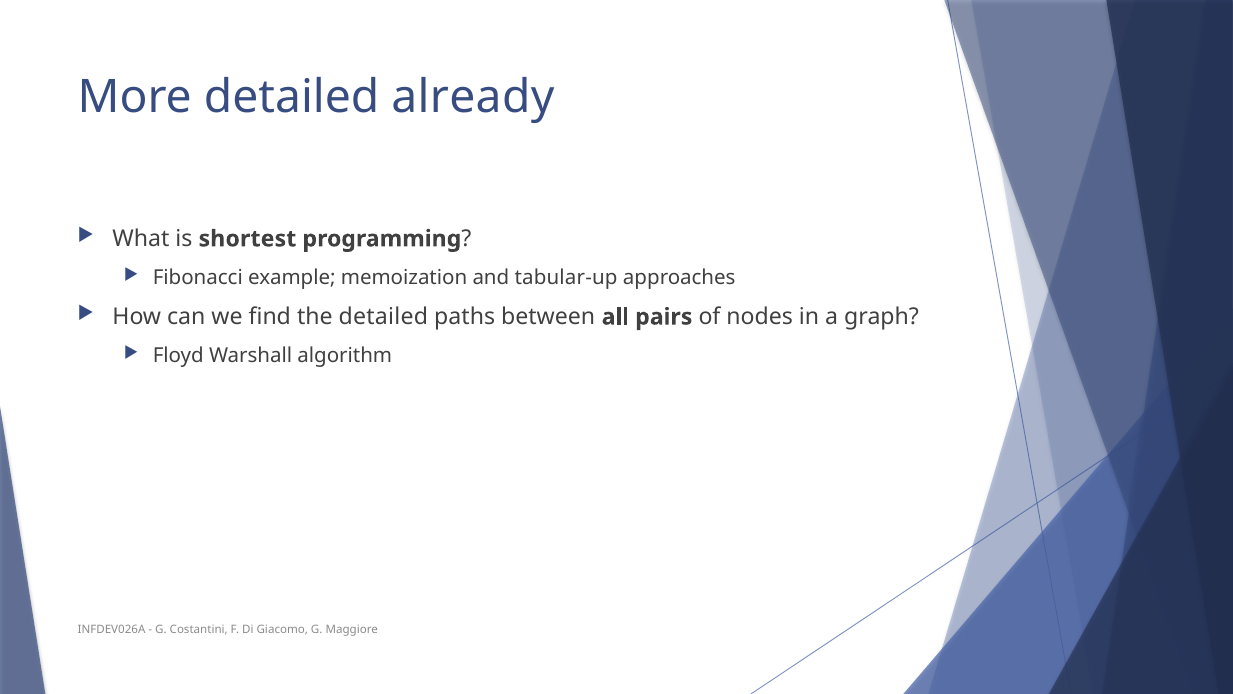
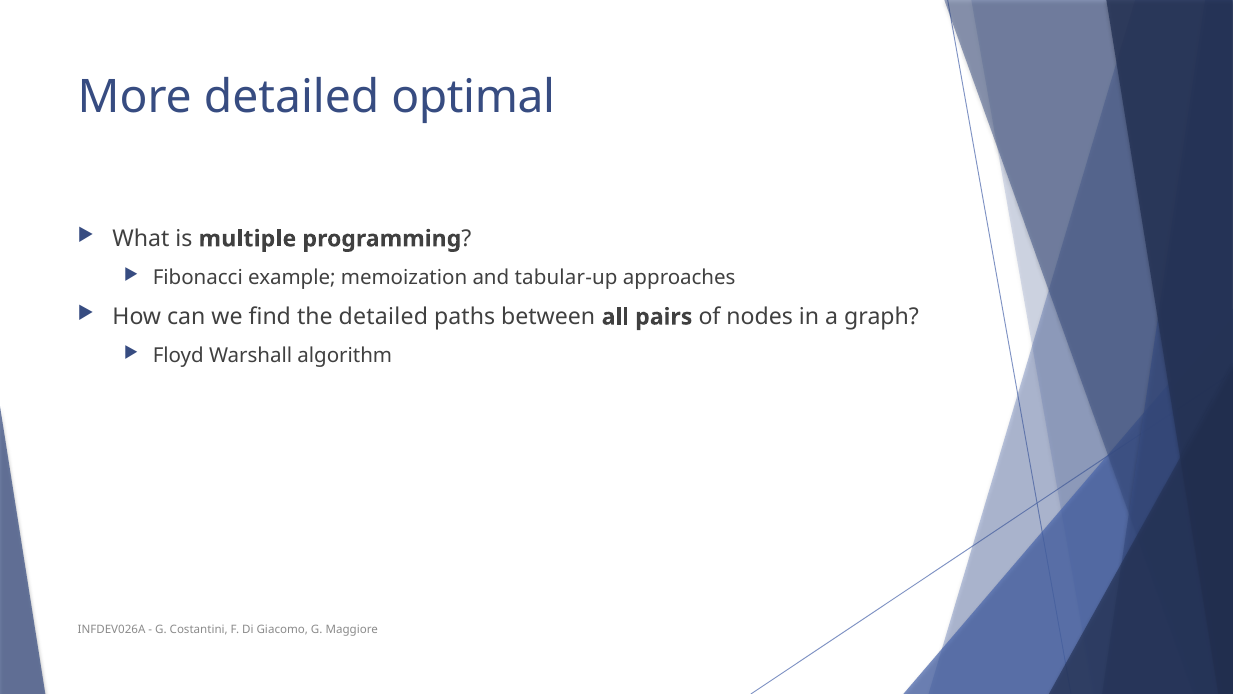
already: already -> optimal
shortest: shortest -> multiple
